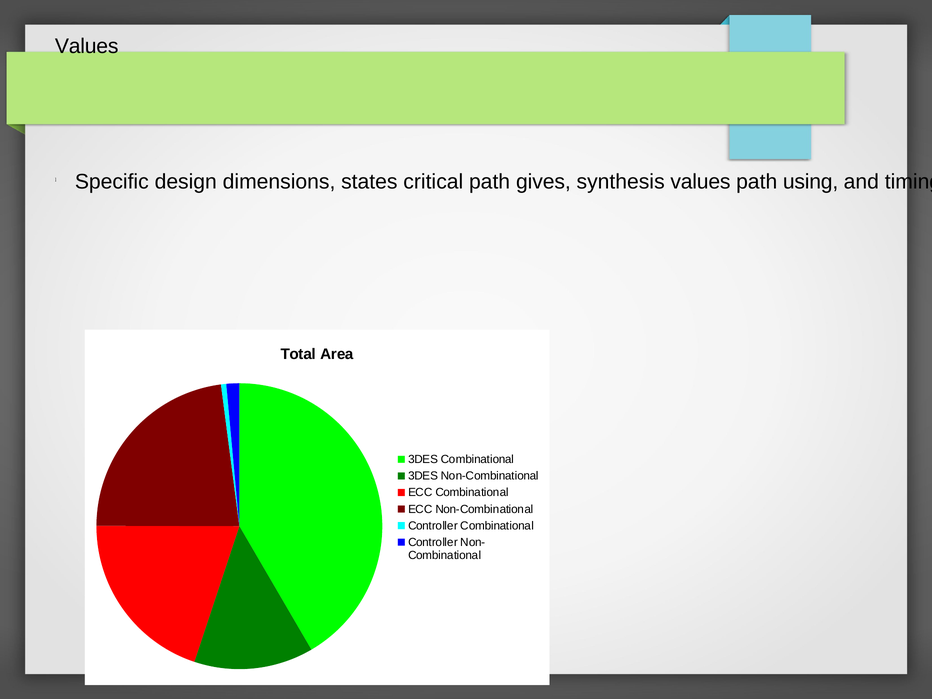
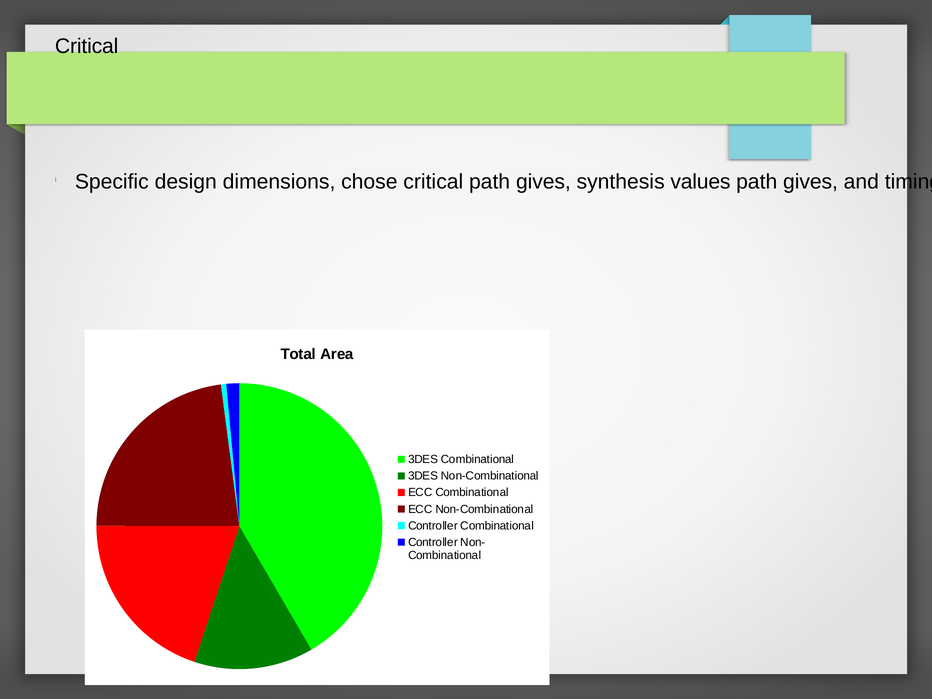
Values at (87, 46): Values -> Critical
states: states -> chose
using at (811, 182): using -> gives
